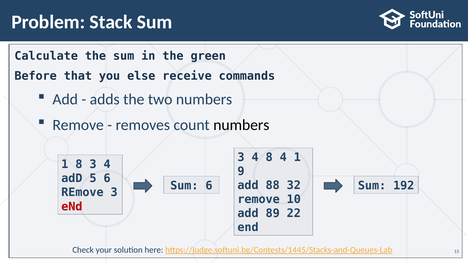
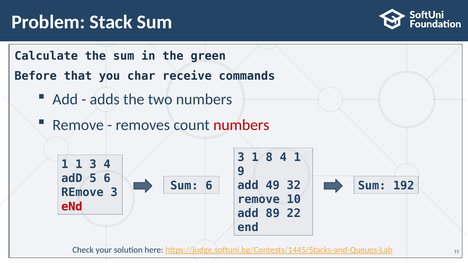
else: else -> char
numbers at (241, 125) colour: black -> red
4 at (255, 158): 4 -> 1
1 8: 8 -> 1
88: 88 -> 49
